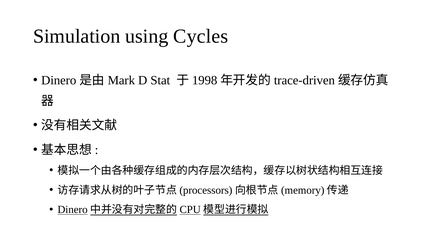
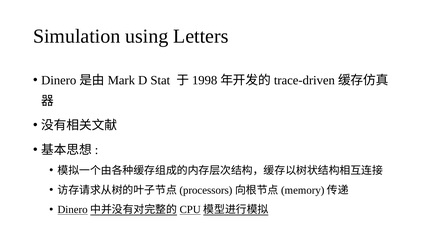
Cycles: Cycles -> Letters
